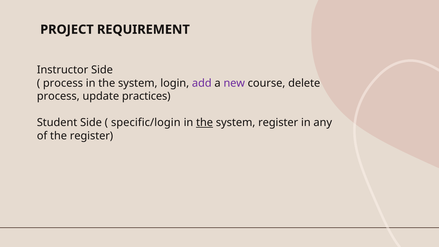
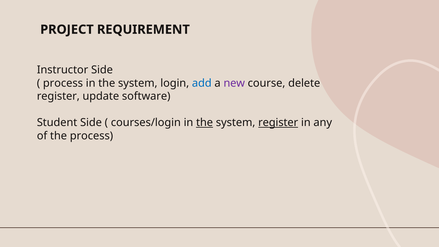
add colour: purple -> blue
process at (58, 96): process -> register
practices: practices -> software
specific/login: specific/login -> courses/login
register at (278, 123) underline: none -> present
the register: register -> process
